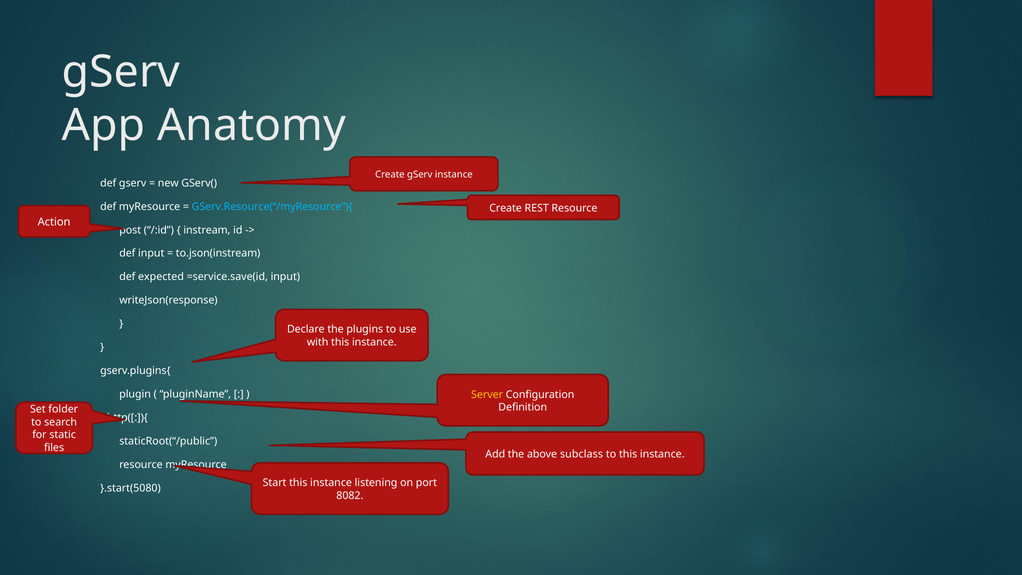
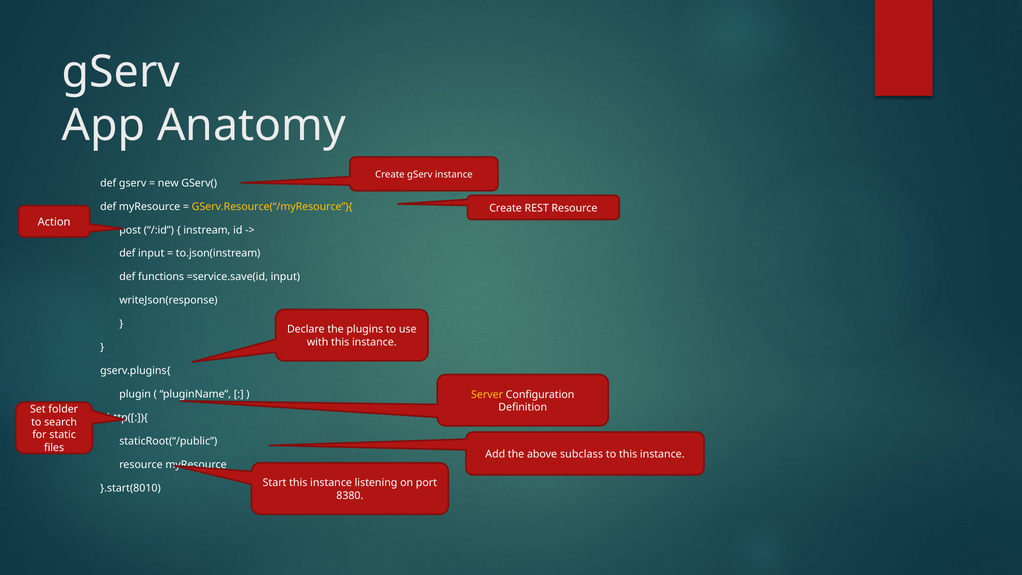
GServ.Resource(“/myResource”){ colour: light blue -> yellow
expected: expected -> functions
}.start(5080: }.start(5080 -> }.start(8010
8082: 8082 -> 8380
